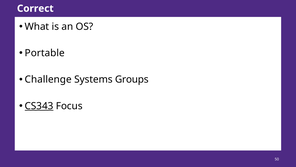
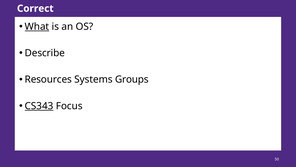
What underline: none -> present
Portable: Portable -> Describe
Challenge: Challenge -> Resources
